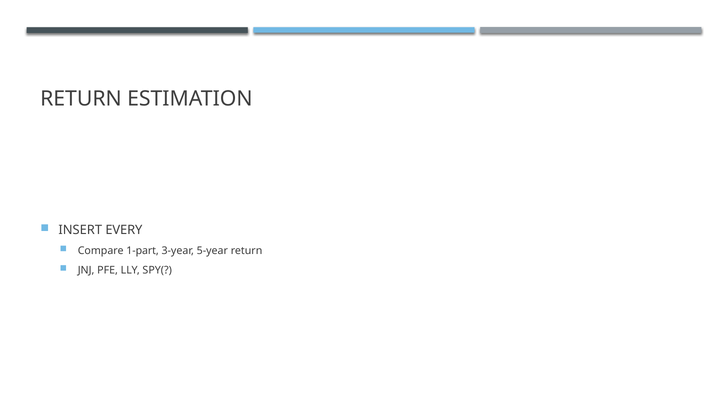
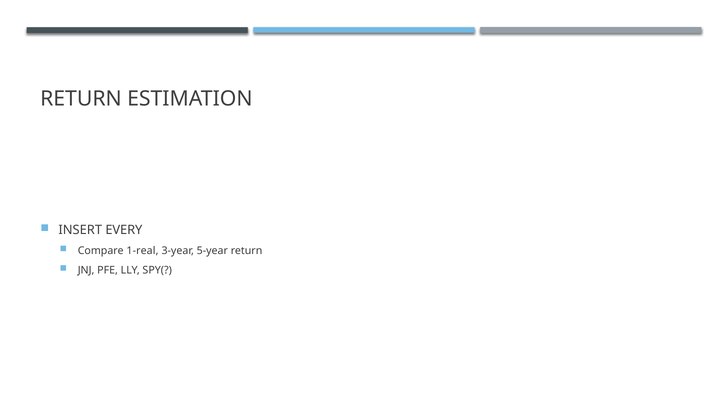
1-part: 1-part -> 1-real
